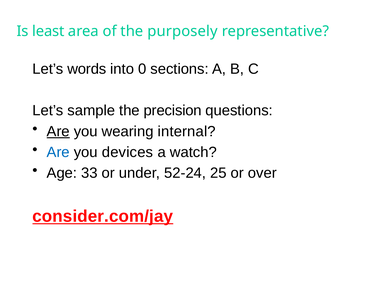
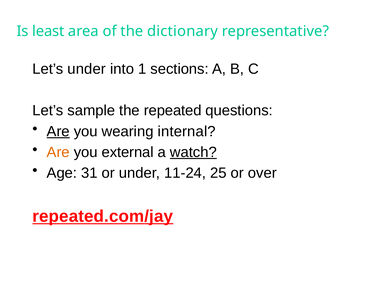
purposely: purposely -> dictionary
Let’s words: words -> under
0: 0 -> 1
precision: precision -> repeated
Are at (58, 152) colour: blue -> orange
devices: devices -> external
watch underline: none -> present
33: 33 -> 31
52-24: 52-24 -> 11-24
consider.com/jay: consider.com/jay -> repeated.com/jay
